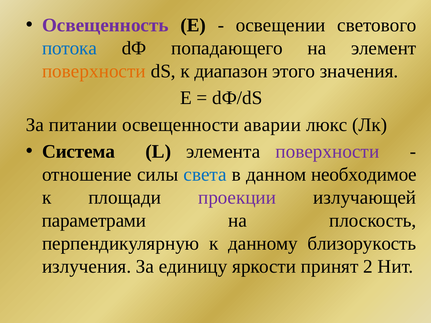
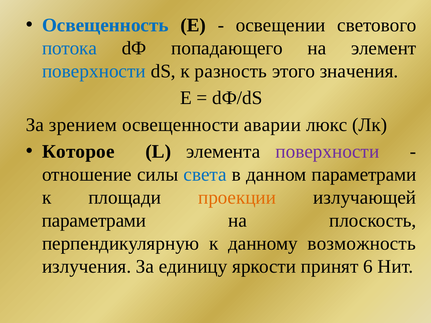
Освещенность colour: purple -> blue
поверхности at (94, 71) colour: orange -> blue
диапазон: диапазон -> разность
питании: питании -> зрением
Система: Система -> Которое
данном необходимое: необходимое -> параметрами
проекции colour: purple -> orange
близорукость: близорукость -> возможность
2: 2 -> 6
